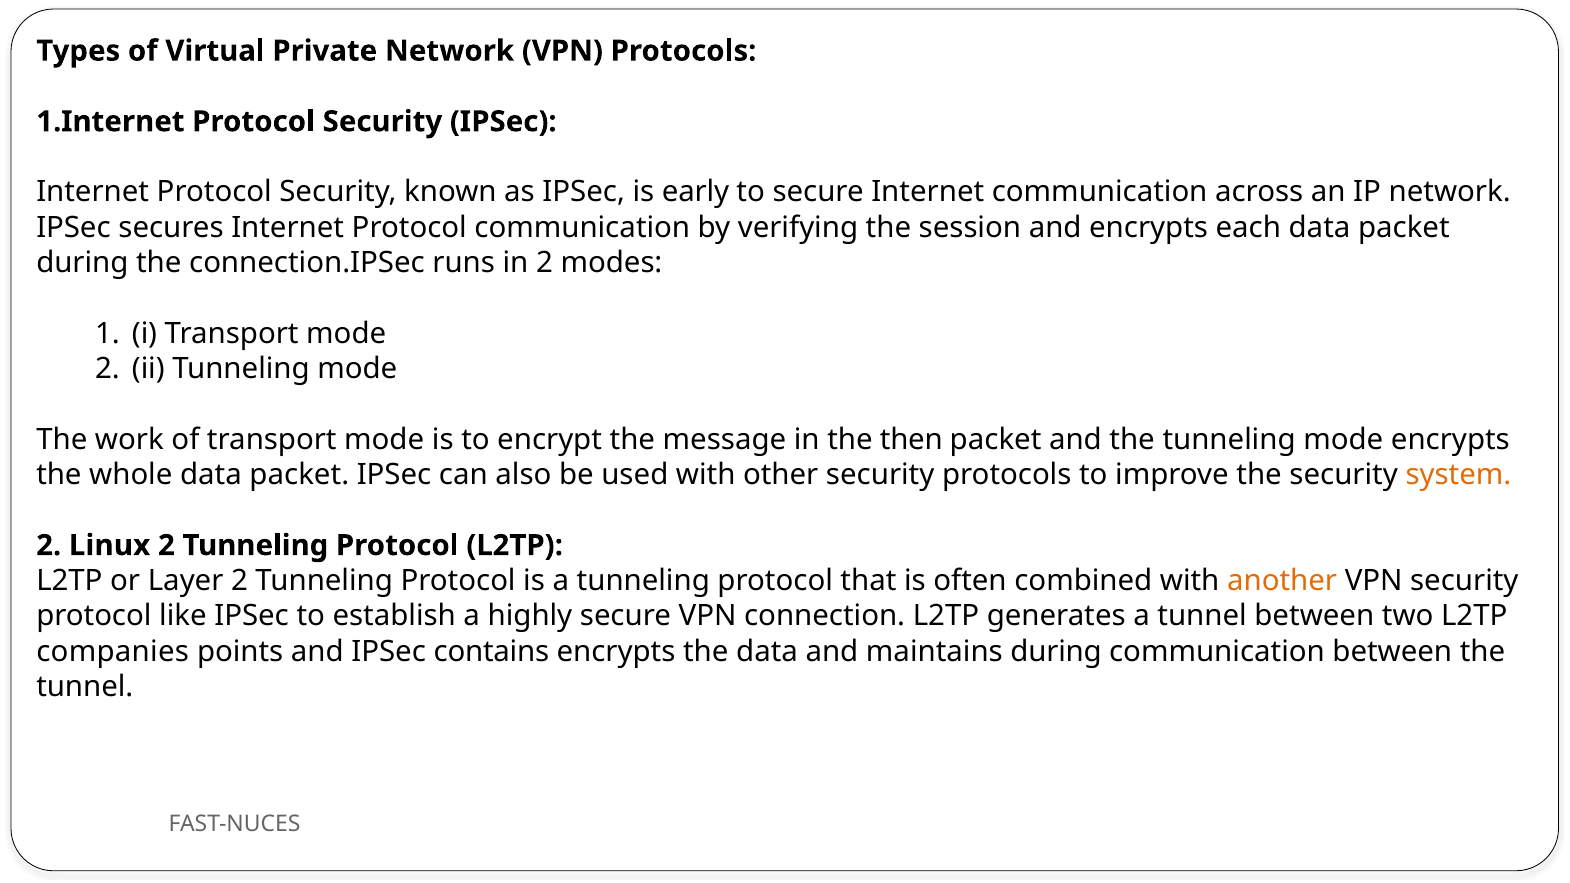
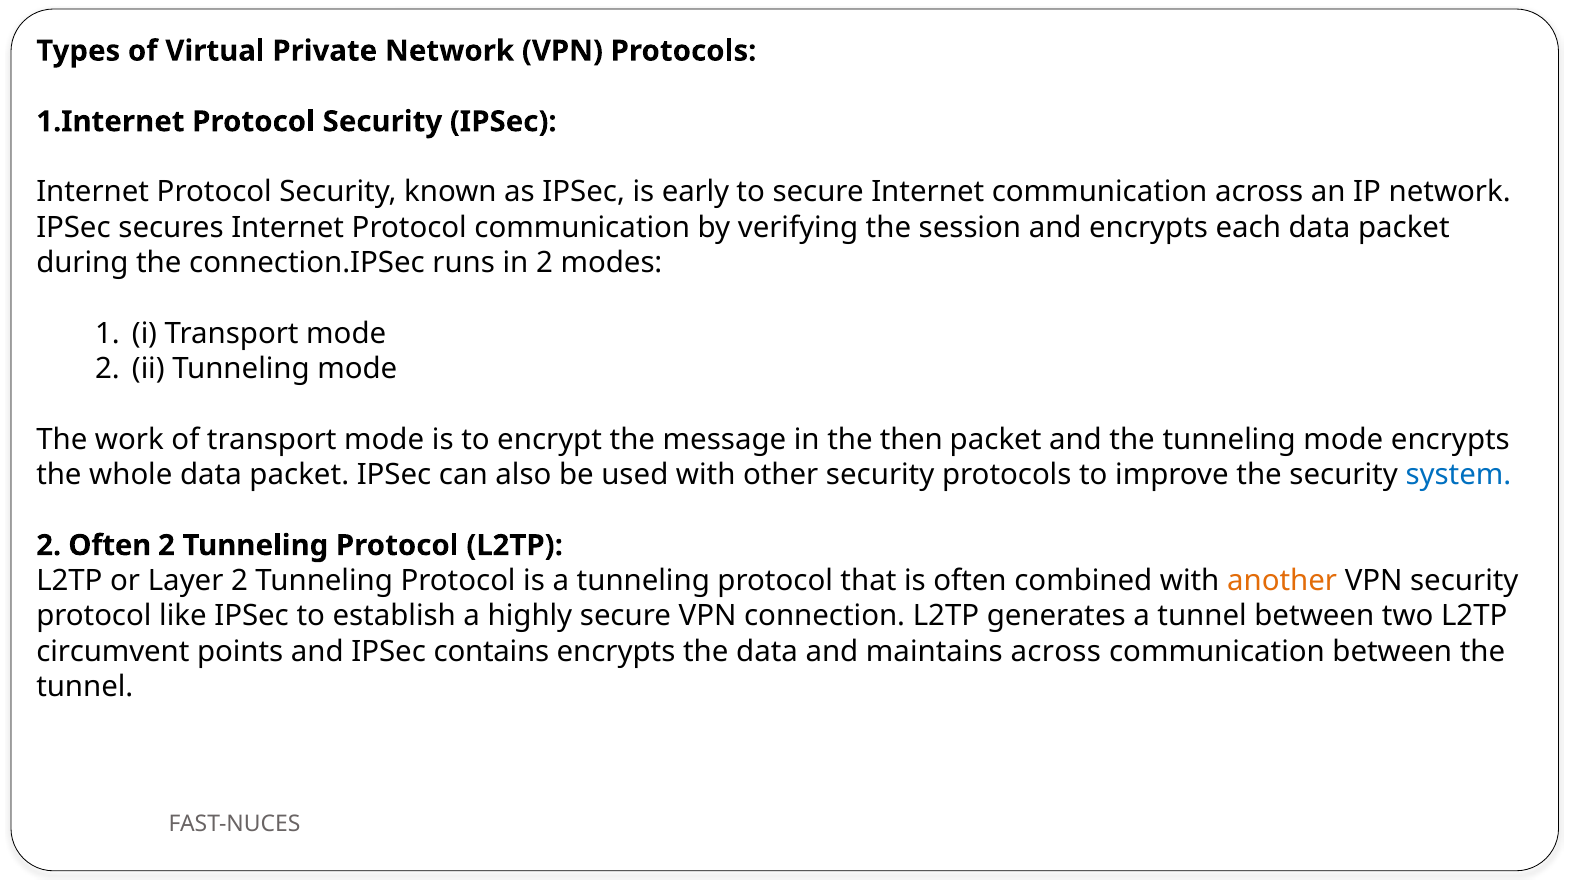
system colour: orange -> blue
2 Linux: Linux -> Often
companies: companies -> circumvent
maintains during: during -> across
